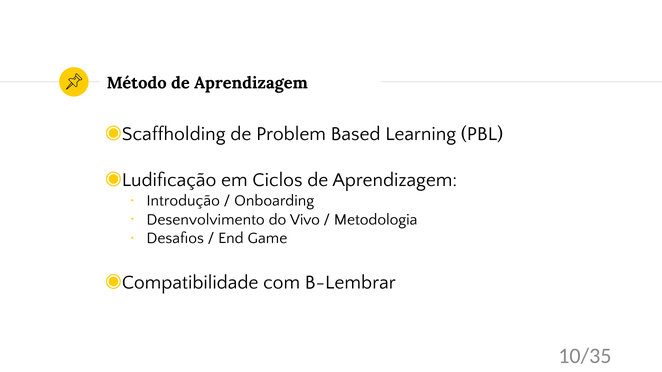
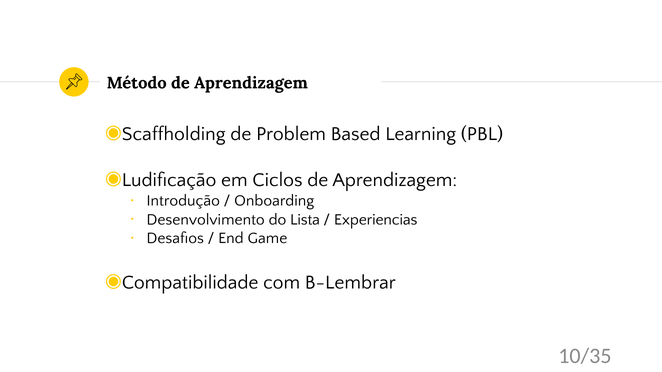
Vivo: Vivo -> Lista
Metodologia: Metodologia -> Experiencias
